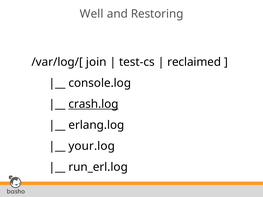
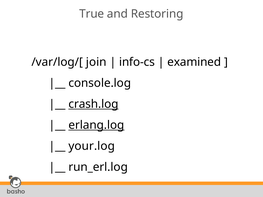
Well: Well -> True
test-cs: test-cs -> info-cs
reclaimed: reclaimed -> examined
erlang.log underline: none -> present
